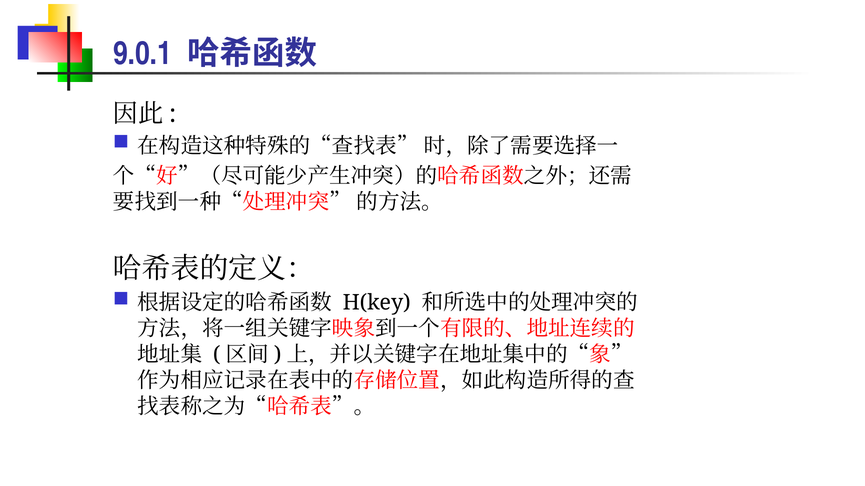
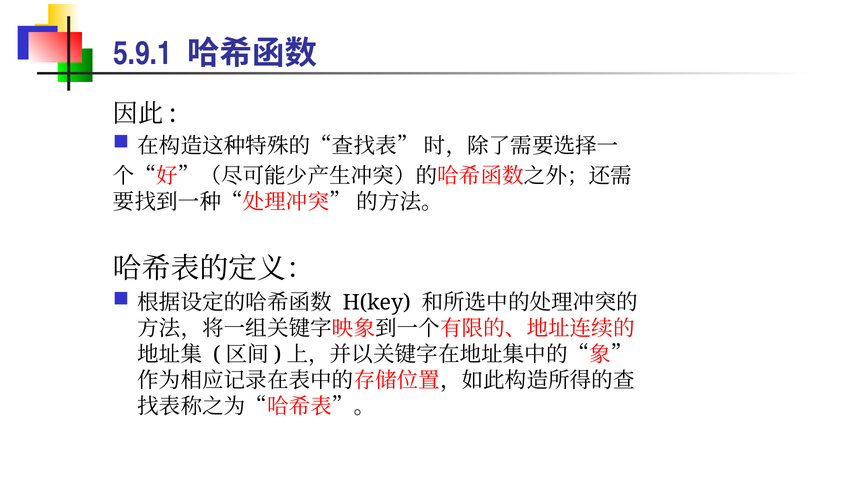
9.0.1: 9.0.1 -> 5.9.1
